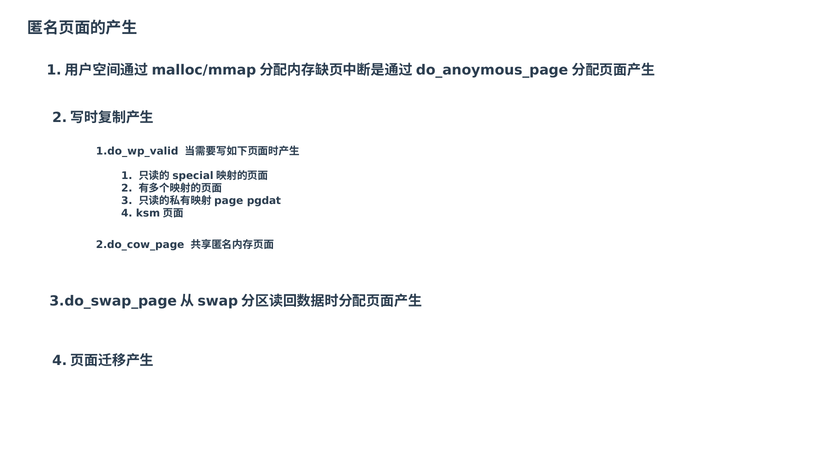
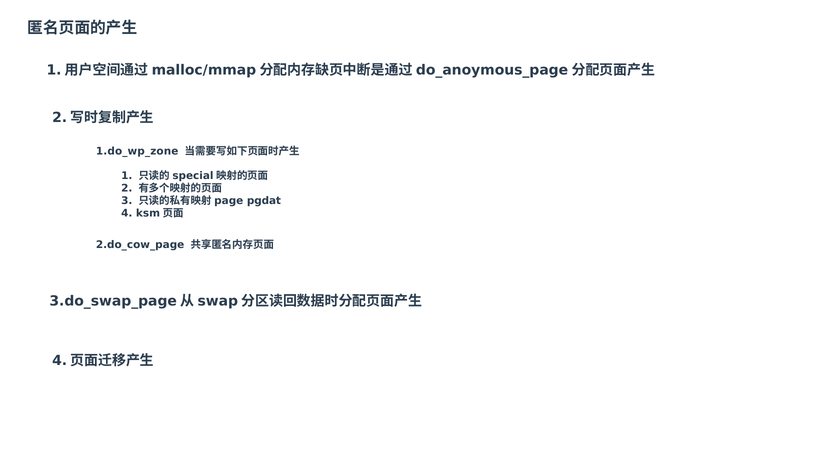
1.do_wp_valid: 1.do_wp_valid -> 1.do_wp_zone
